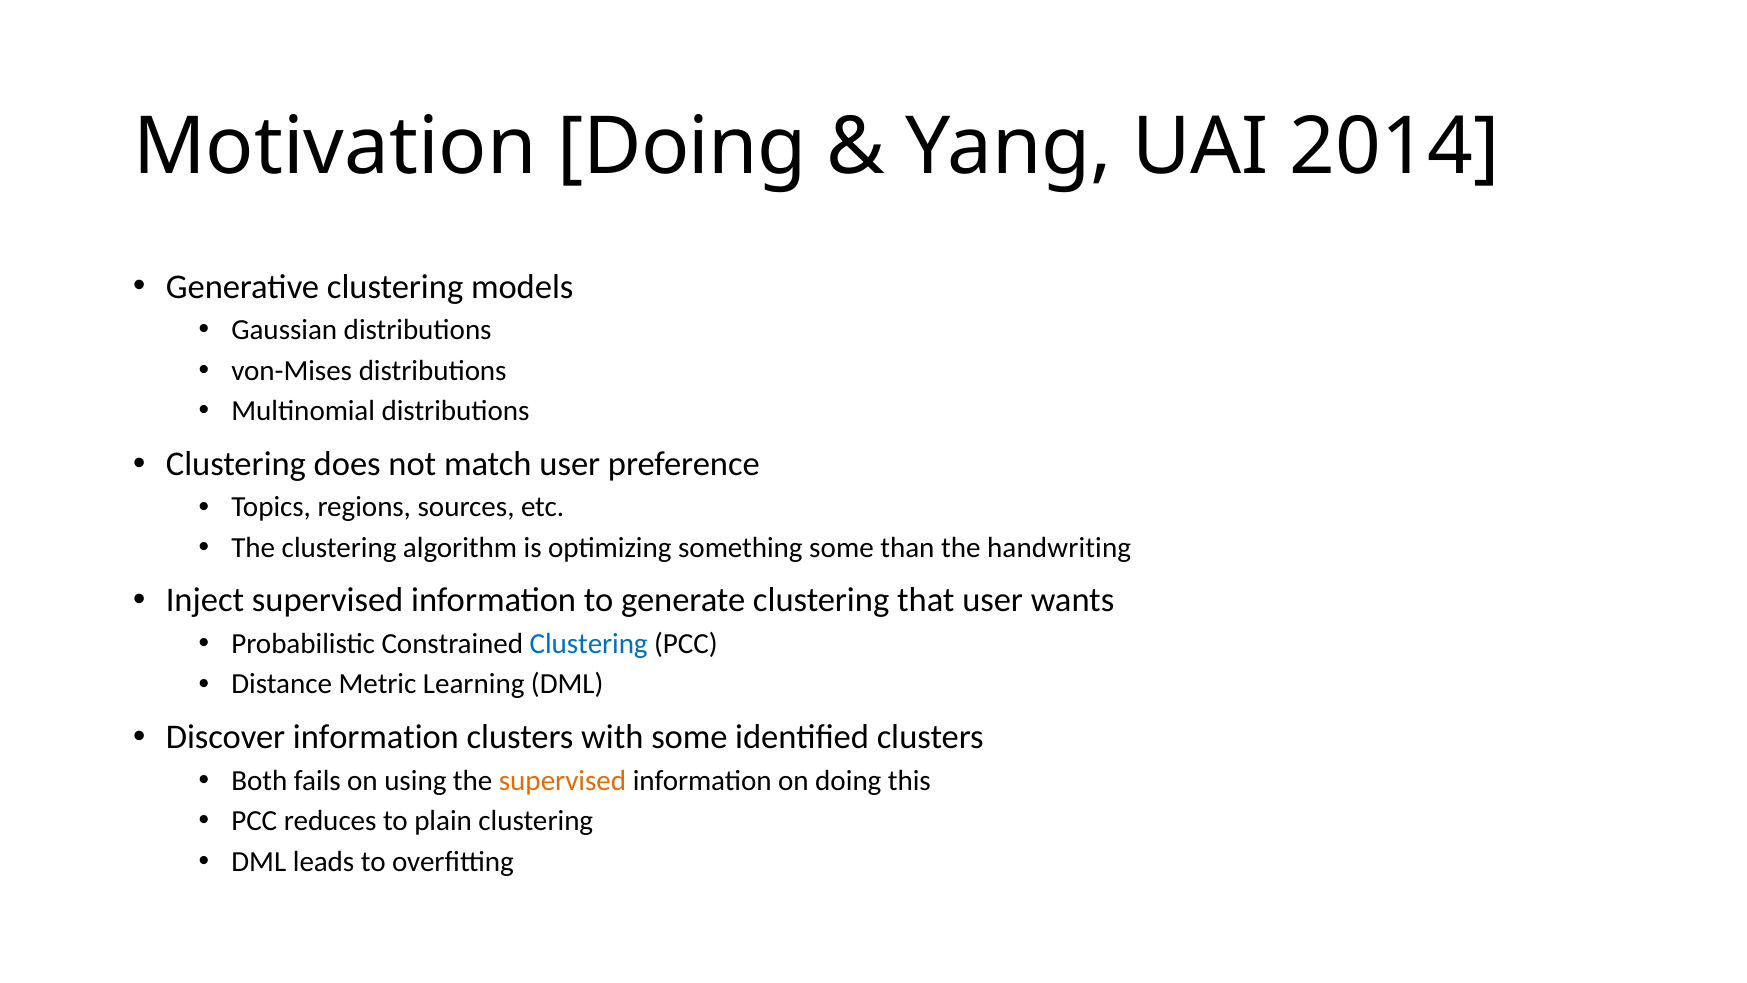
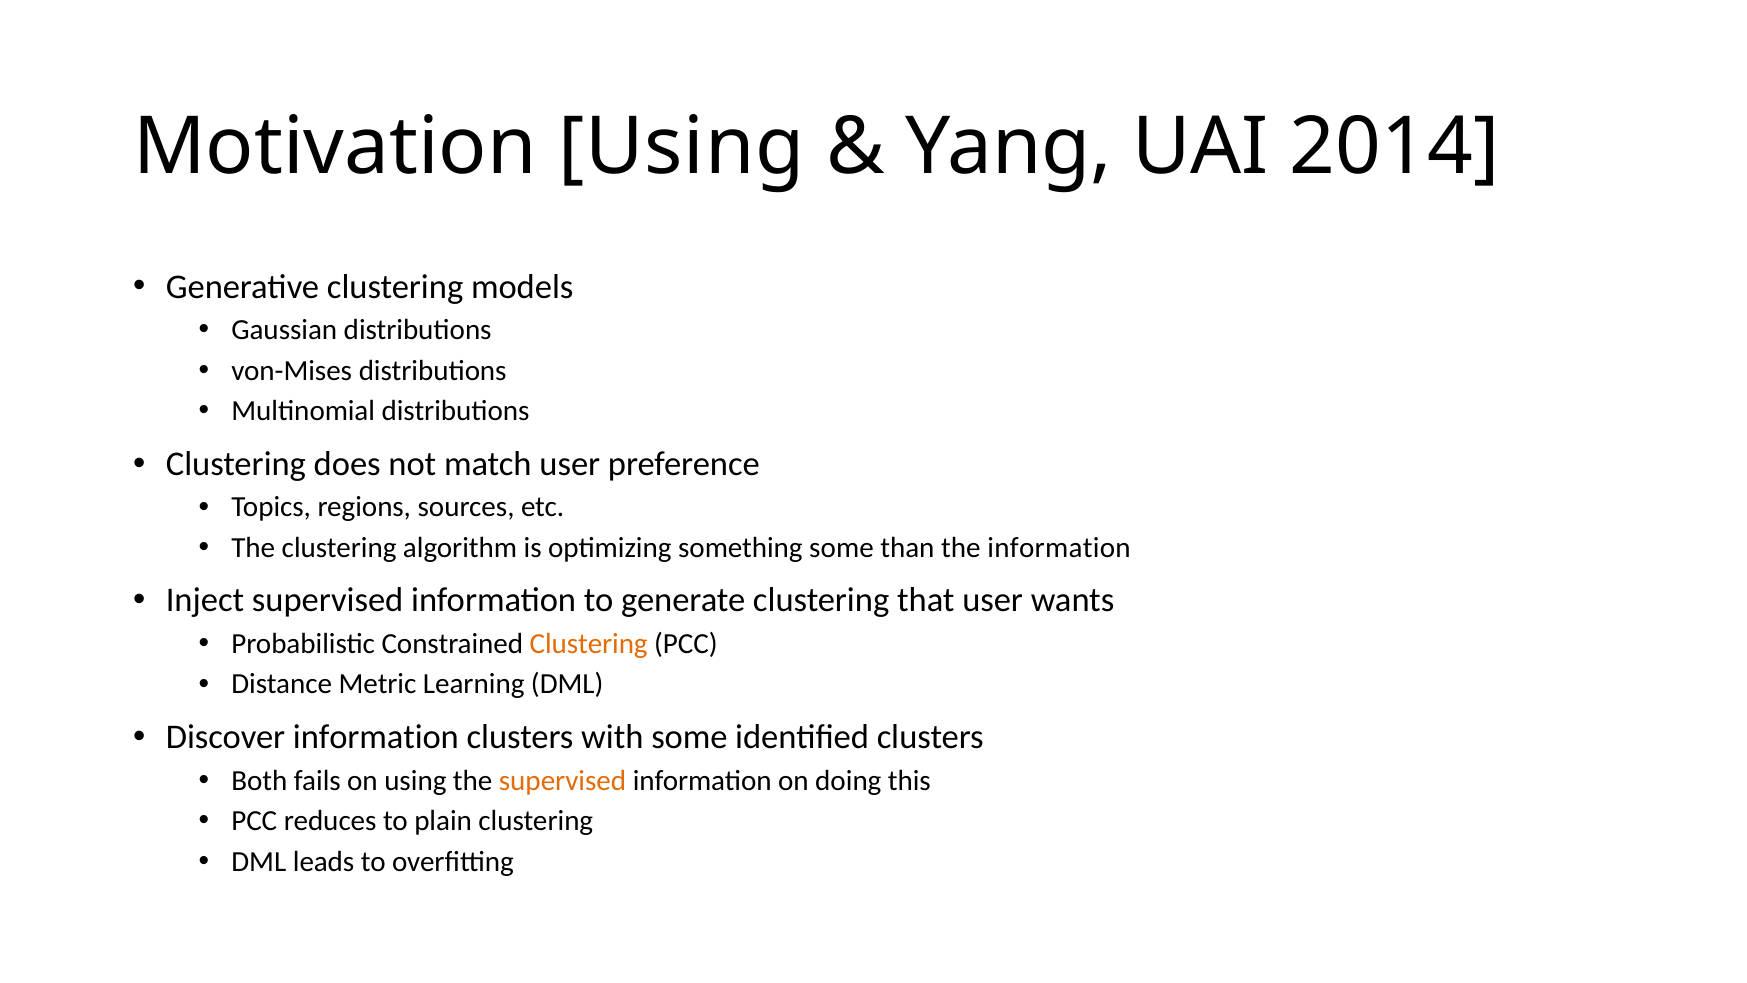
Motivation Doing: Doing -> Using
the handwriting: handwriting -> information
Clustering at (589, 644) colour: blue -> orange
